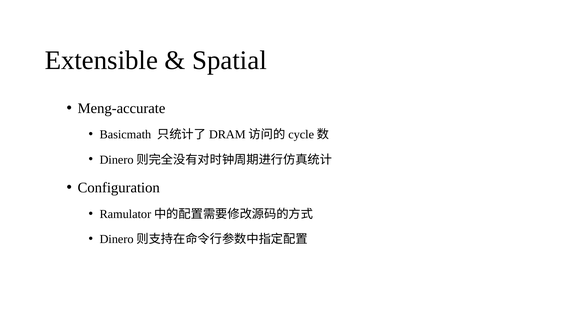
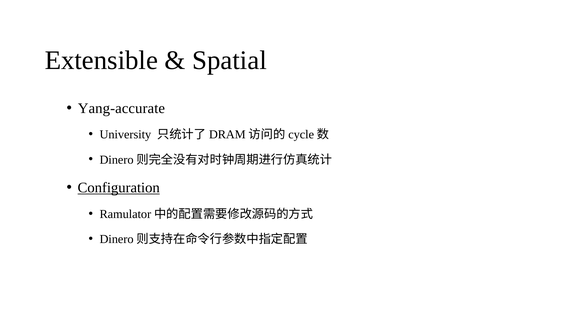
Meng-accurate: Meng-accurate -> Yang-accurate
Basicmath: Basicmath -> University
Configuration underline: none -> present
